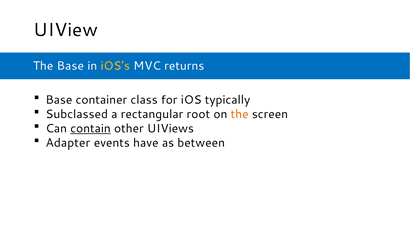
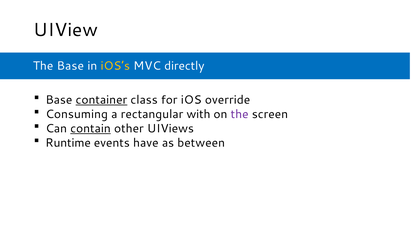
returns: returns -> directly
container underline: none -> present
typically: typically -> override
Subclassed: Subclassed -> Consuming
root: root -> with
the at (240, 114) colour: orange -> purple
Adapter: Adapter -> Runtime
